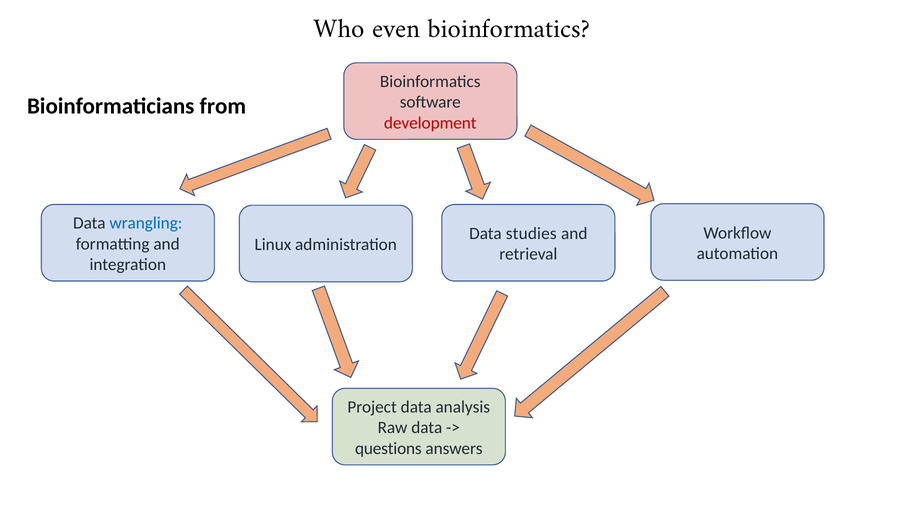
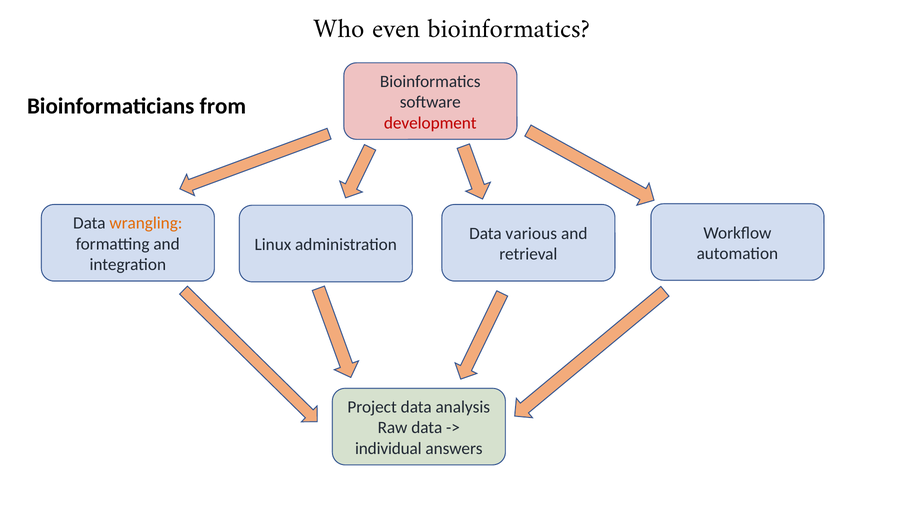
wrangling colour: blue -> orange
studies: studies -> various
questions: questions -> individual
